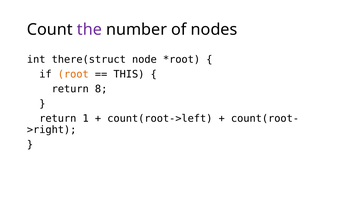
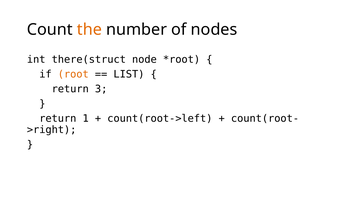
the colour: purple -> orange
THIS: THIS -> LIST
8: 8 -> 3
